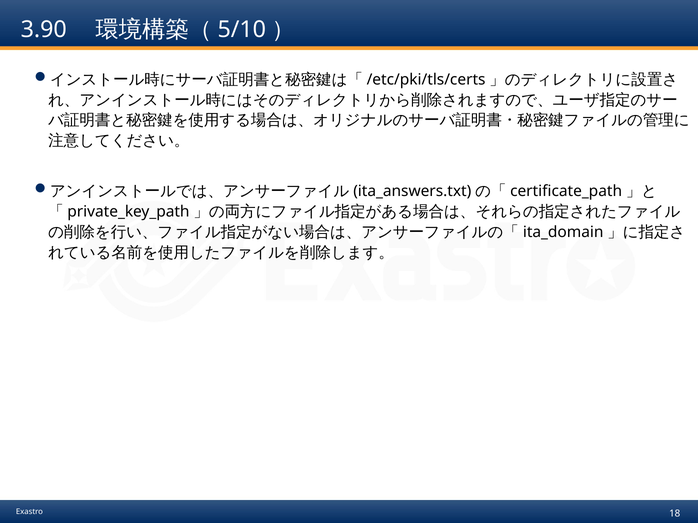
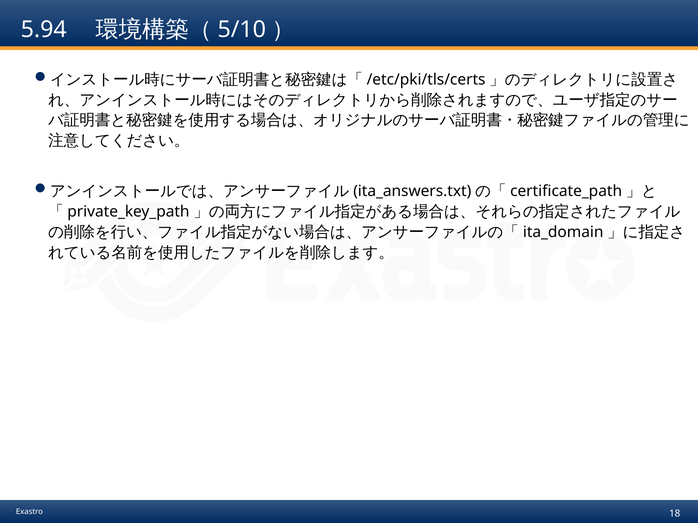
3.90: 3.90 -> 5.94
